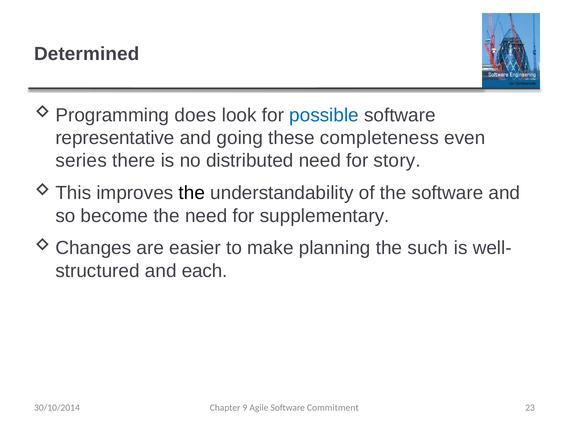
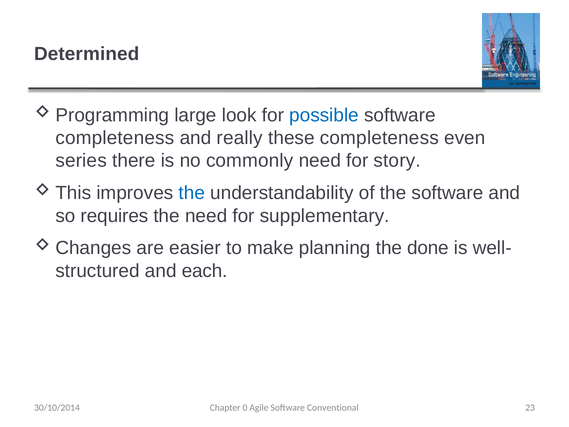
does: does -> large
representative at (115, 138): representative -> completeness
going: going -> really
distributed: distributed -> commonly
the at (192, 193) colour: black -> blue
become: become -> requires
such: such -> done
9: 9 -> 0
Commitment: Commitment -> Conventional
